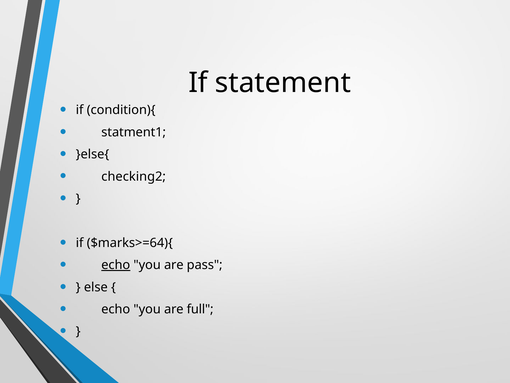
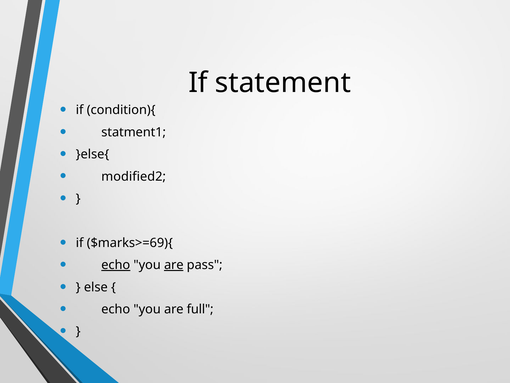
checking2: checking2 -> modified2
$marks>=64){: $marks>=64){ -> $marks>=69){
are at (174, 265) underline: none -> present
